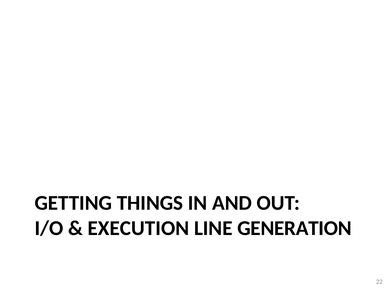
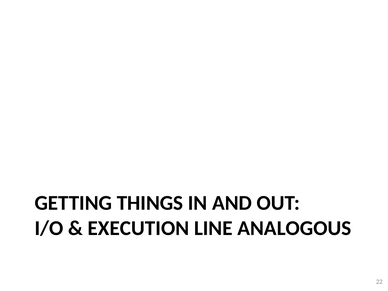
GENERATION: GENERATION -> ANALOGOUS
